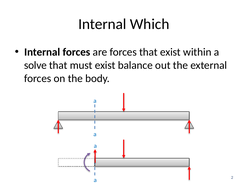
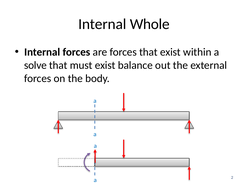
Which: Which -> Whole
